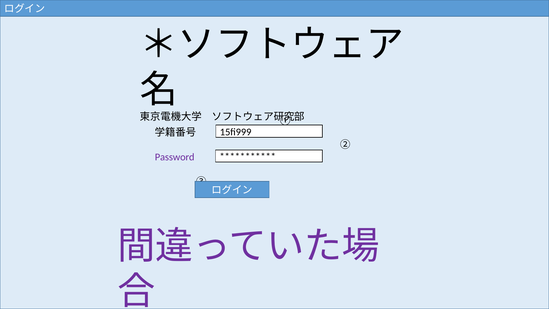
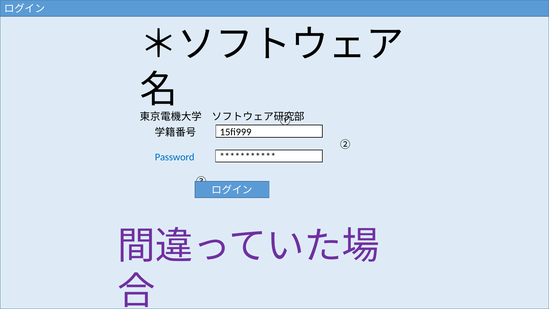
Password colour: purple -> blue
